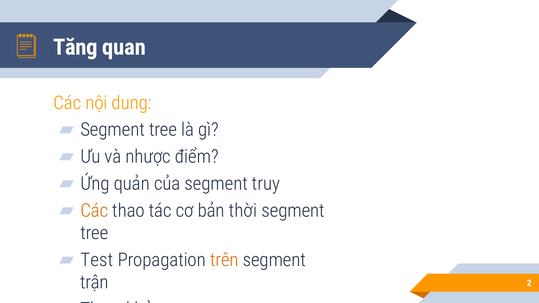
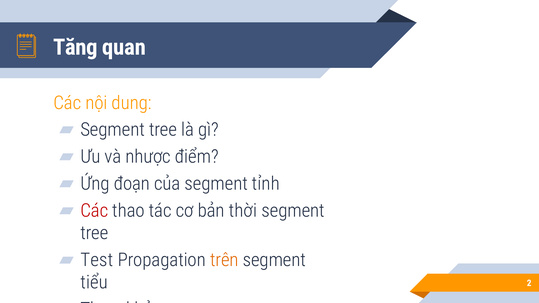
quản: quản -> đoạn
truy: truy -> tỉnh
Các at (94, 211) colour: orange -> red
trận: trận -> tiểu
